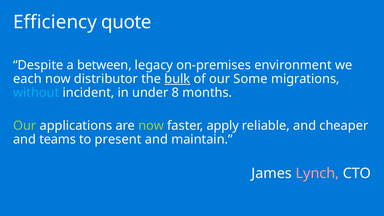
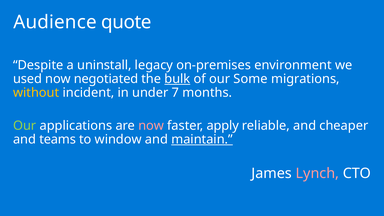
Efficiency: Efficiency -> Audience
between: between -> uninstall
each: each -> used
distributor: distributor -> negotiated
without colour: light blue -> yellow
8: 8 -> 7
now at (151, 126) colour: light green -> pink
present: present -> window
maintain underline: none -> present
